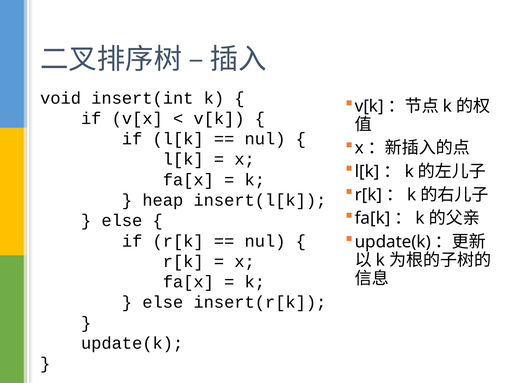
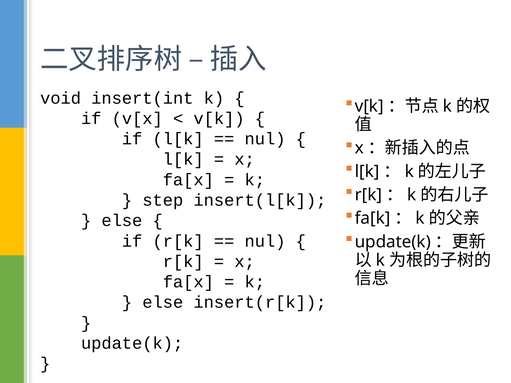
heap: heap -> step
